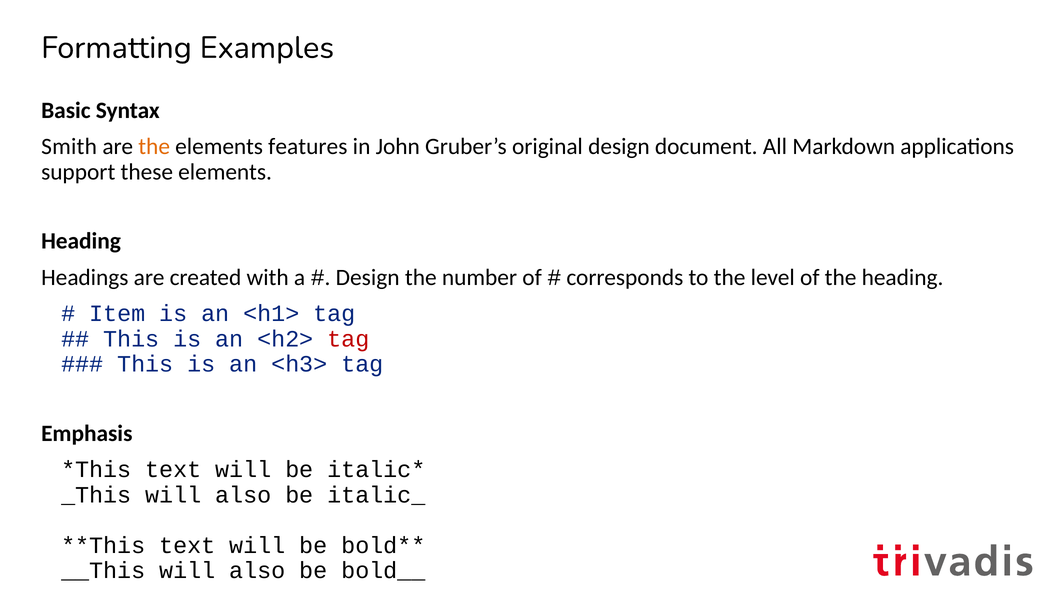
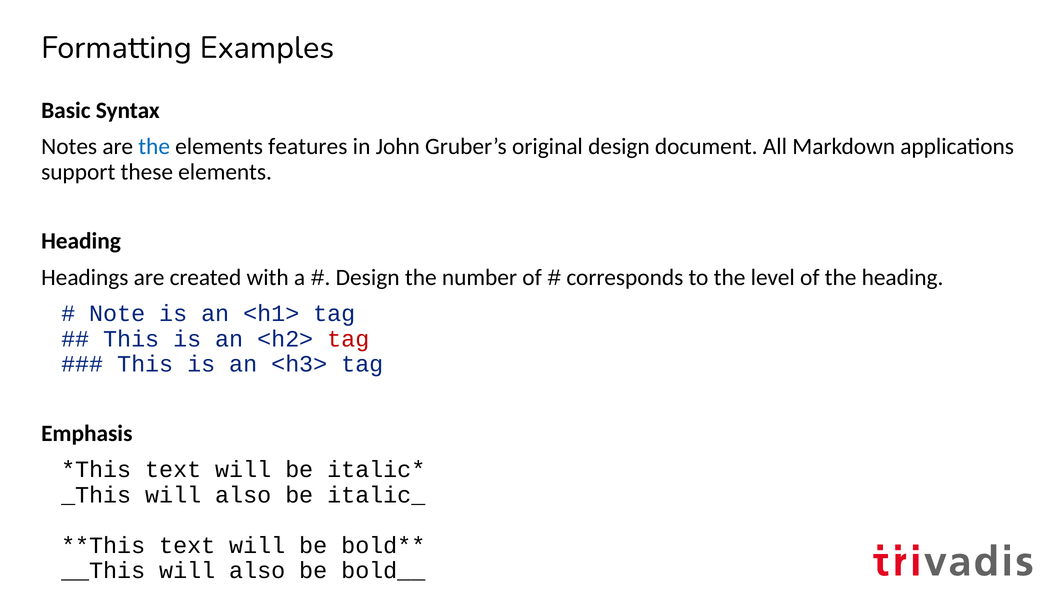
Smith: Smith -> Notes
the at (154, 147) colour: orange -> blue
Item at (117, 314): Item -> Note
